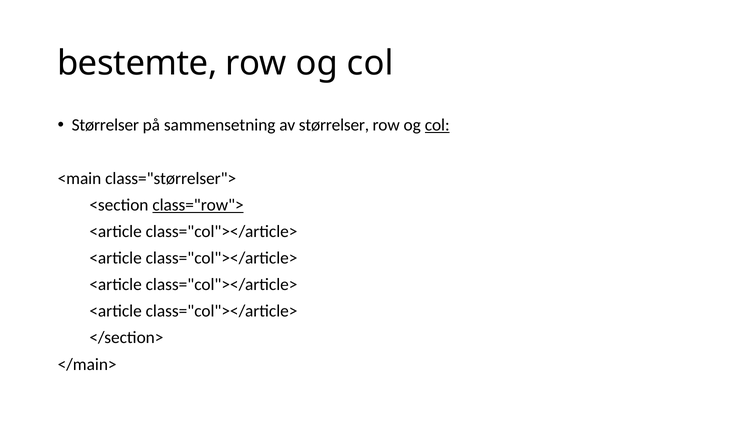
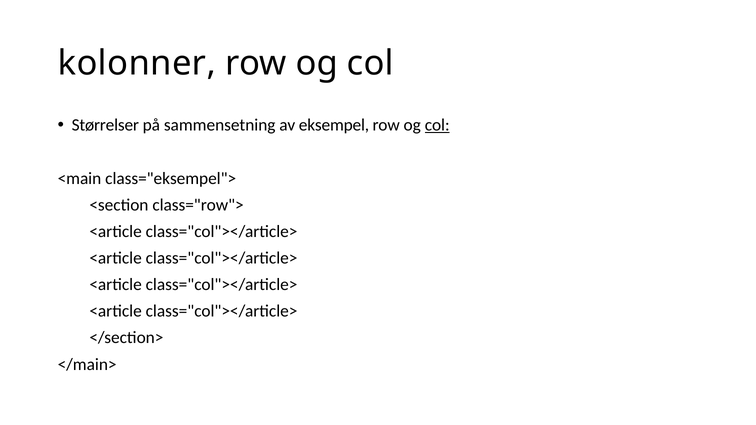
bestemte: bestemte -> kolonner
av størrelser: størrelser -> eksempel
class="størrelser">: class="størrelser"> -> class="eksempel">
class="row"> underline: present -> none
